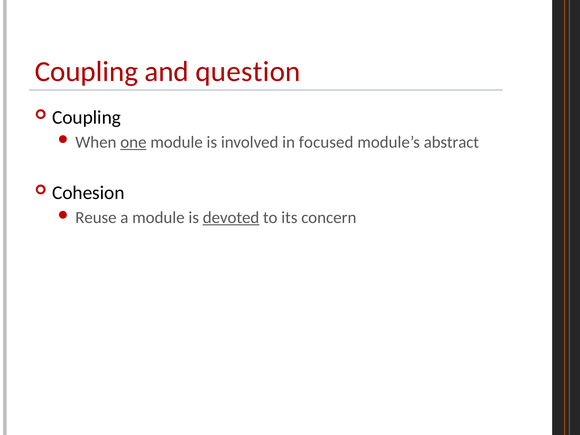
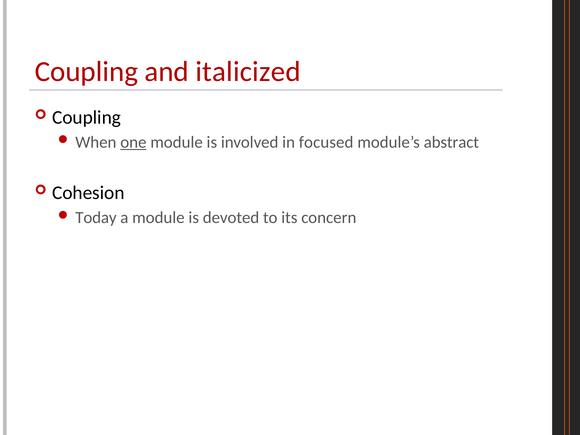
question: question -> italicized
Reuse: Reuse -> Today
devoted underline: present -> none
